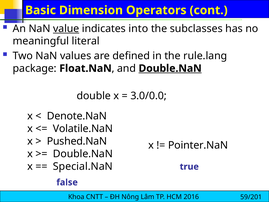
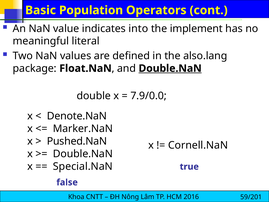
Dimension: Dimension -> Population
value underline: present -> none
subclasses: subclasses -> implement
rule.lang: rule.lang -> also.lang
3.0/0.0: 3.0/0.0 -> 7.9/0.0
Volatile.NaN: Volatile.NaN -> Marker.NaN
Pointer.NaN: Pointer.NaN -> Cornell.NaN
